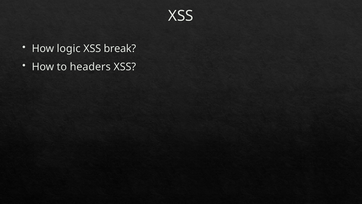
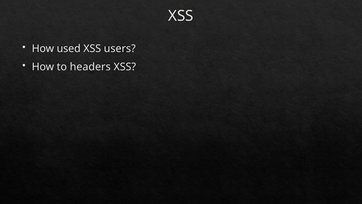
logic: logic -> used
break: break -> users
